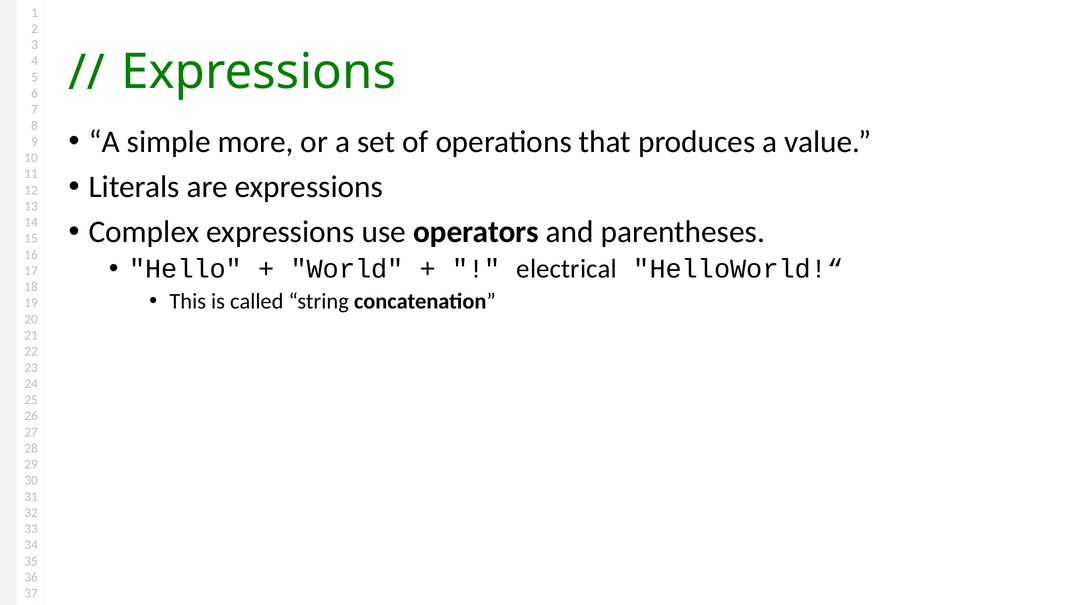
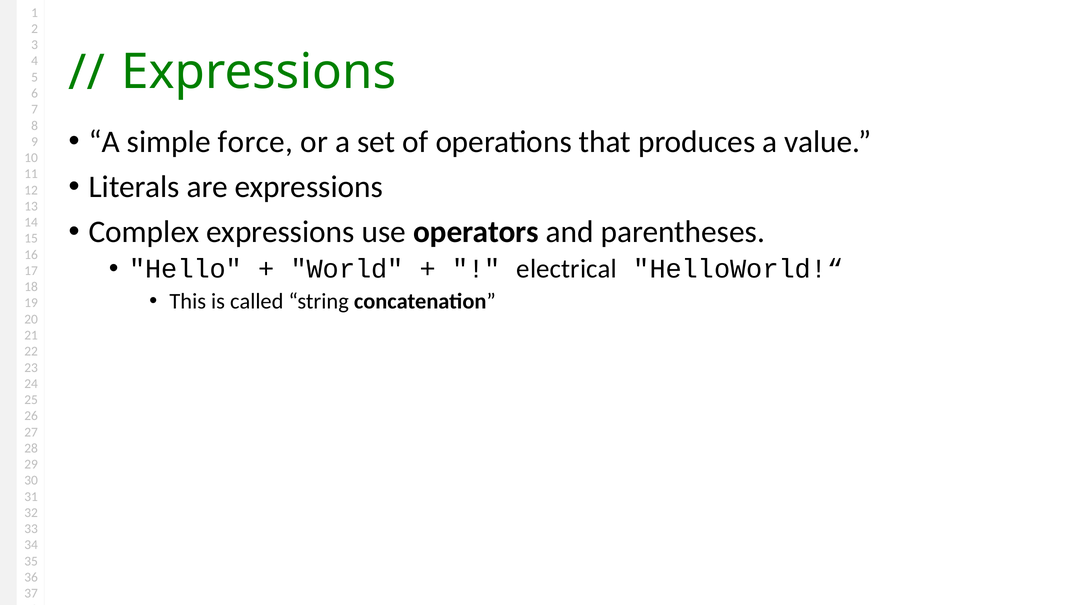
more: more -> force
